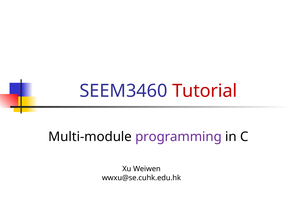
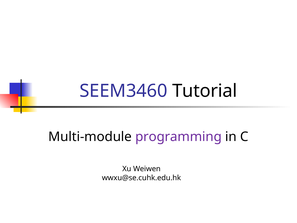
Tutorial colour: red -> black
